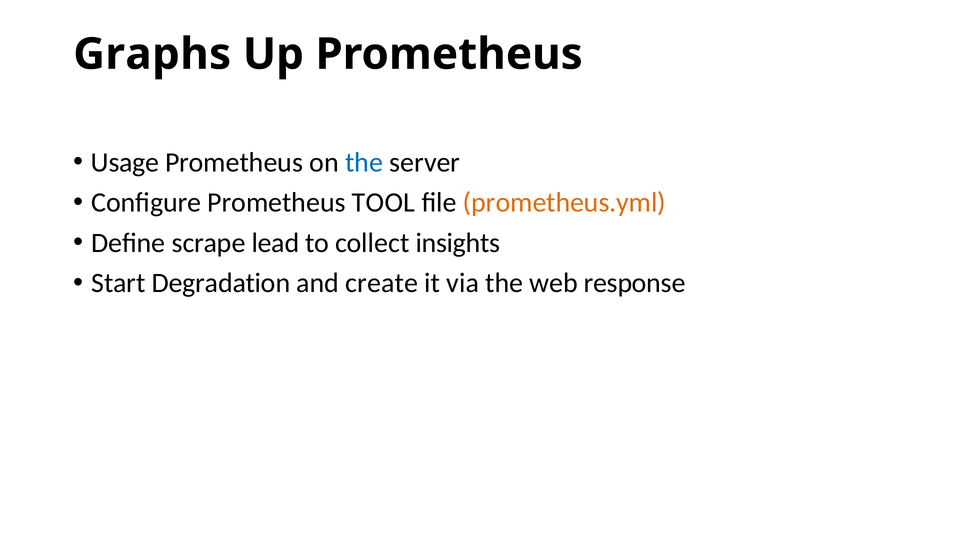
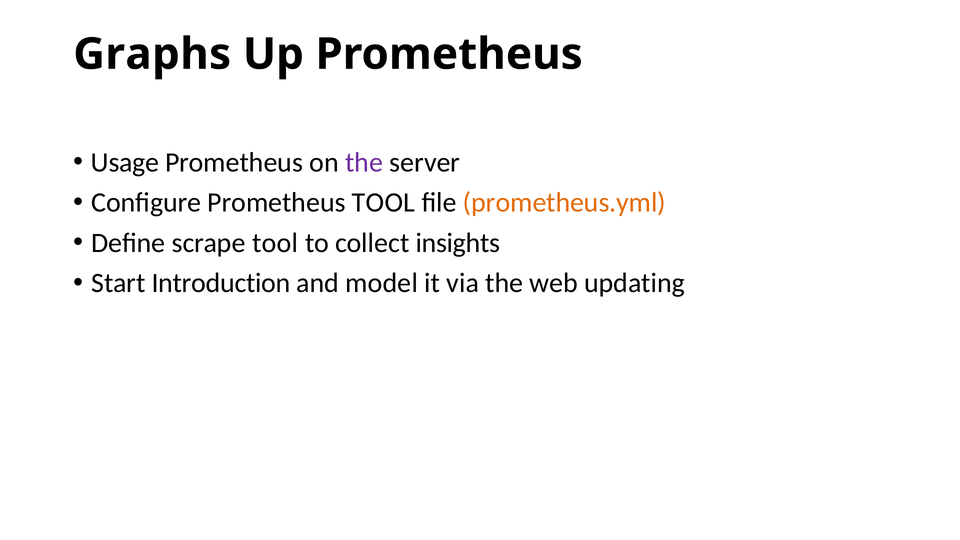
the at (364, 162) colour: blue -> purple
scrape lead: lead -> tool
Degradation: Degradation -> Introduction
create: create -> model
response: response -> updating
